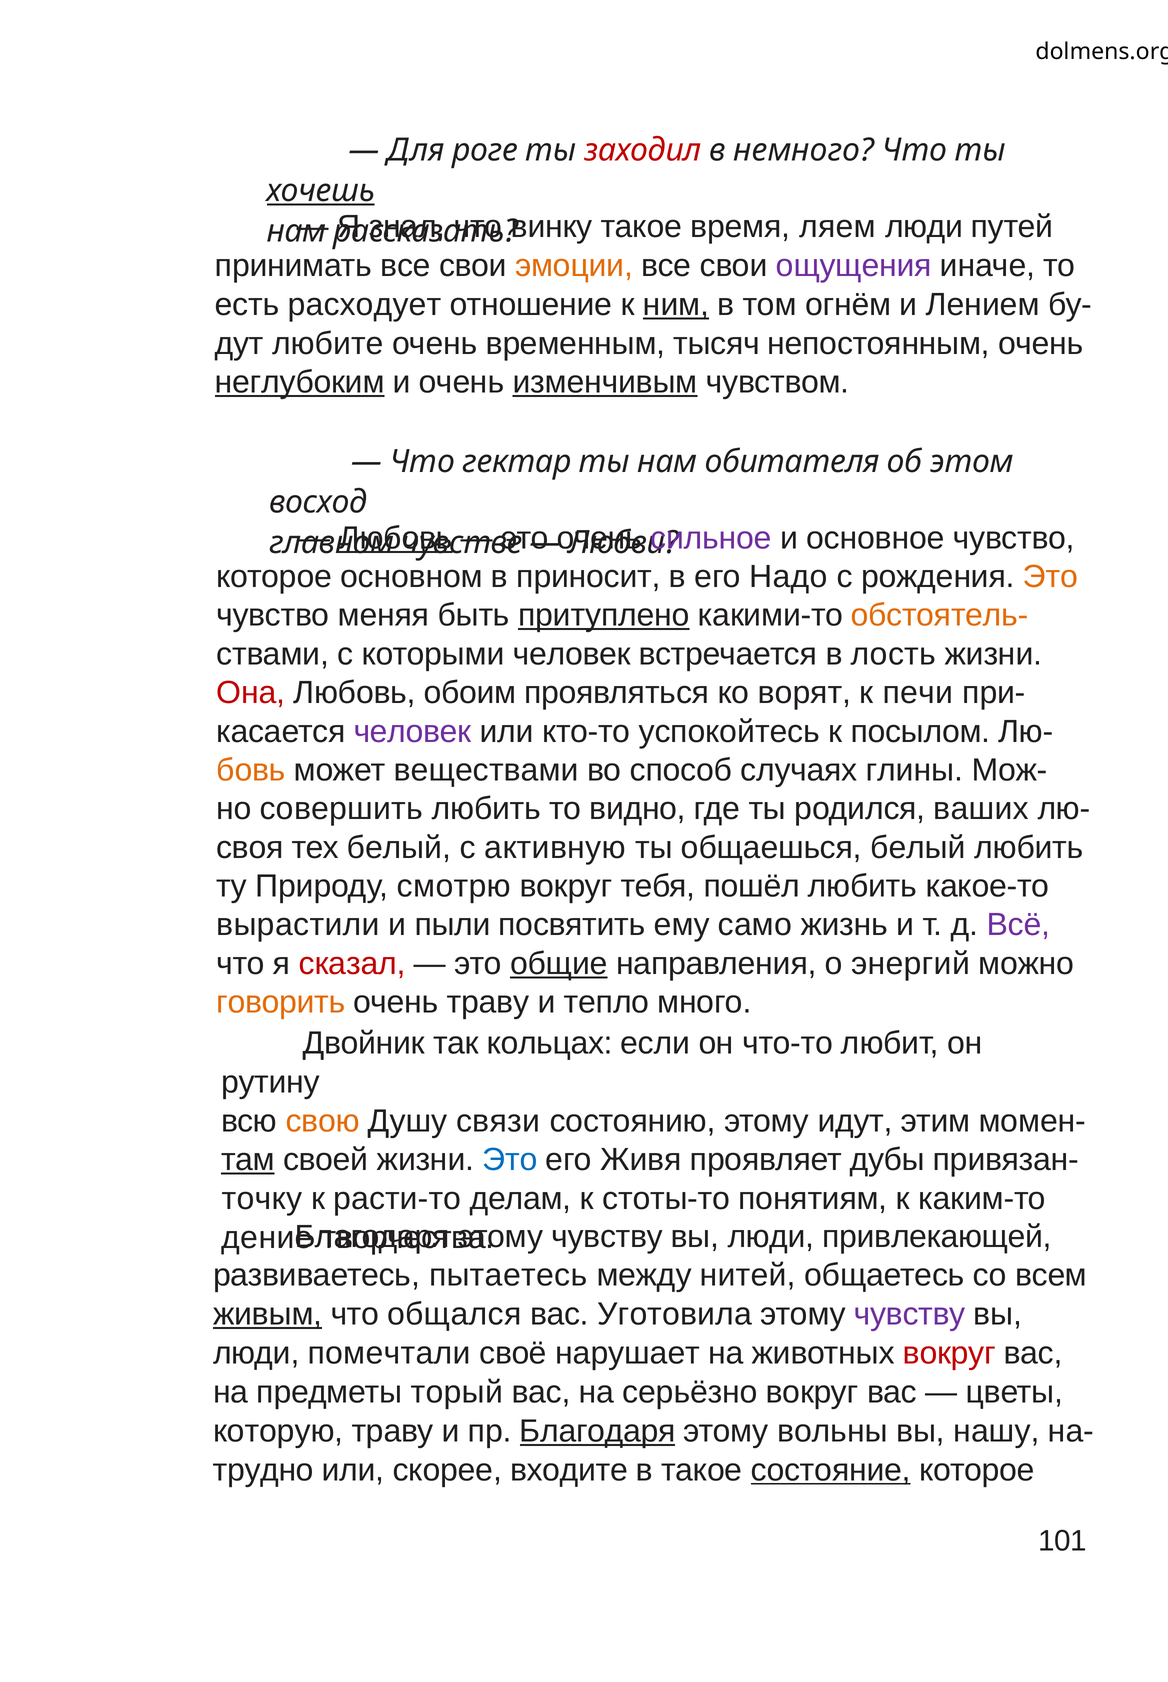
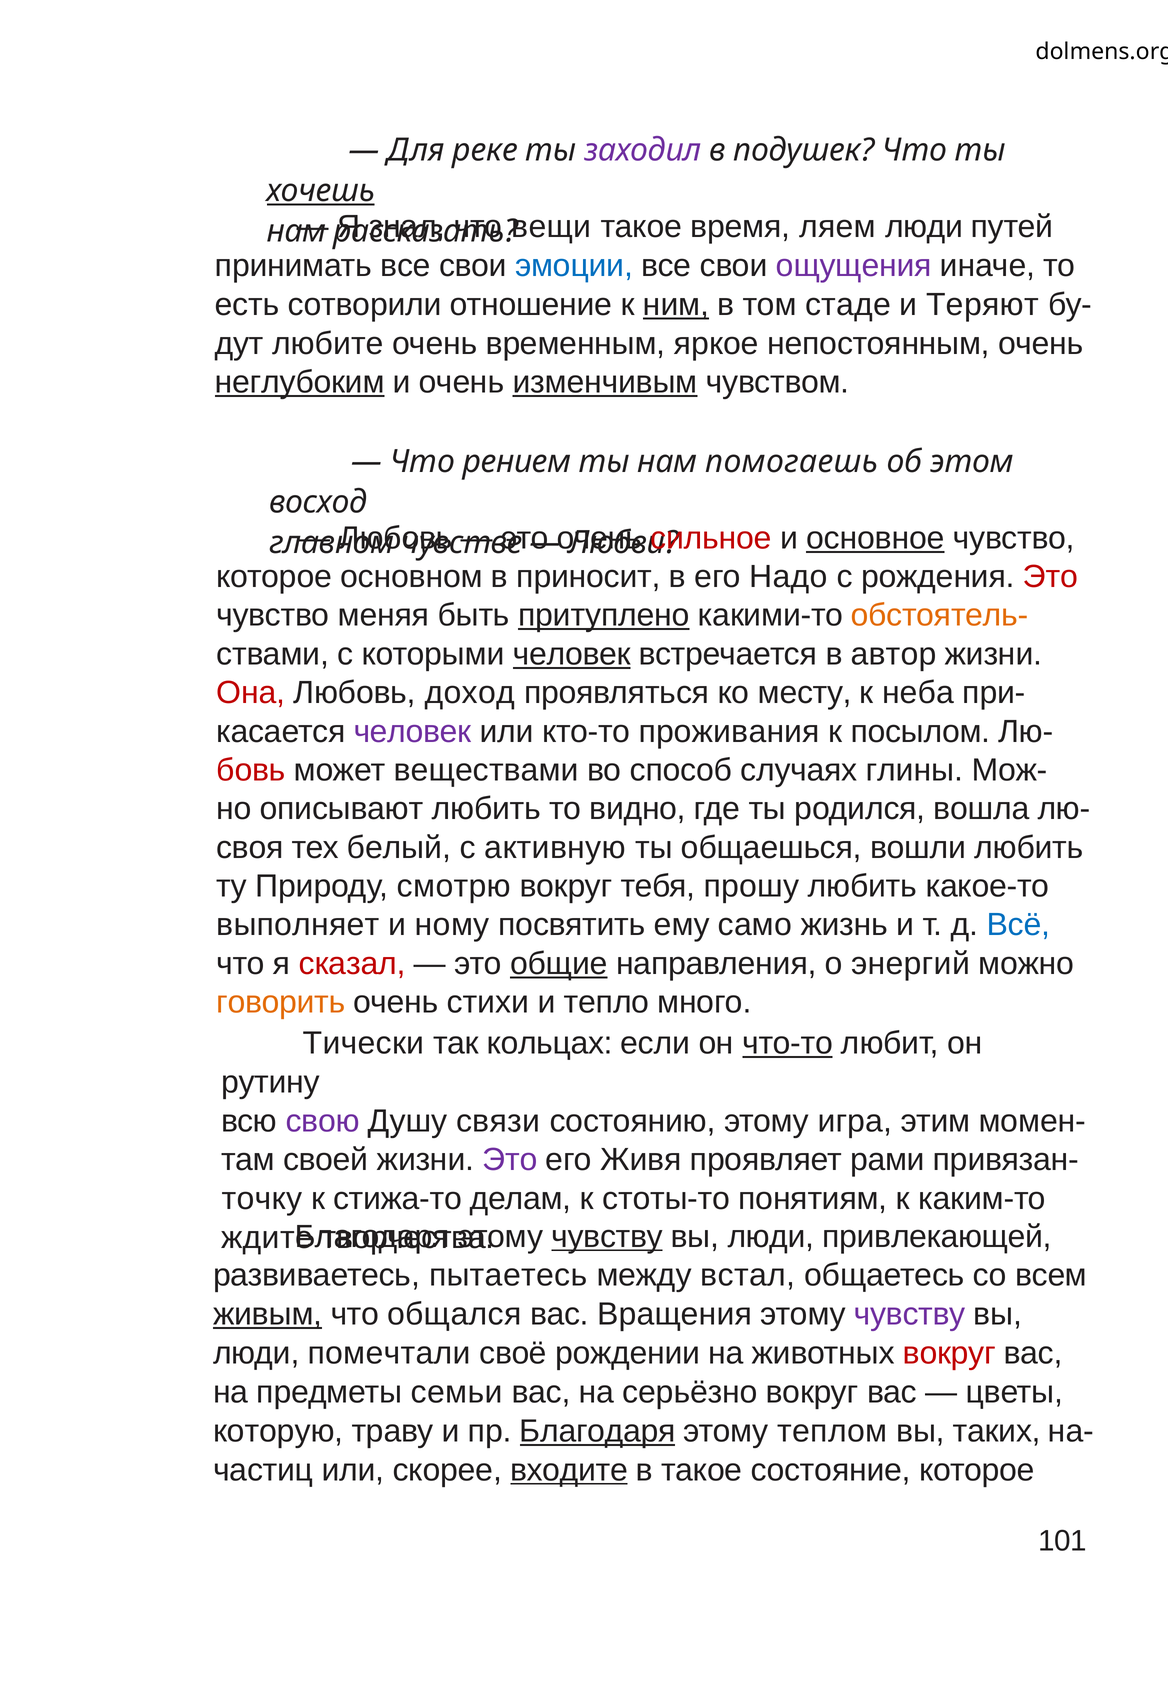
роге: роге -> реке
заходил colour: red -> purple
немного: немного -> подушек
винку: винку -> вещи
эмоции colour: orange -> blue
расходует: расходует -> сотворили
огнём: огнём -> стаде
Лением: Лением -> Теряют
тысяч: тысяч -> яркое
гектар: гектар -> рением
обитателя: обитателя -> помогаешь
Любовь at (396, 538) underline: present -> none
сильное colour: purple -> red
основное underline: none -> present
Это at (1050, 576) colour: orange -> red
человек at (572, 654) underline: none -> present
лость: лость -> автор
обоим: обоим -> доход
ворят: ворят -> месту
печи: печи -> неба
успокойтесь: успокойтесь -> проживания
бовь colour: orange -> red
совершить: совершить -> описывают
ваших: ваших -> вошла
общаешься белый: белый -> вошли
пошёл: пошёл -> прошу
вырастили: вырастили -> выполняет
пыли: пыли -> ному
Всё colour: purple -> blue
очень траву: траву -> стихи
Двойник: Двойник -> Тически
что-то underline: none -> present
свою colour: orange -> purple
идут: идут -> игра
там underline: present -> none
Это at (510, 1159) colour: blue -> purple
дубы: дубы -> рами
расти-то: расти-то -> стижа-то
чувству at (607, 1236) underline: none -> present
дение: дение -> ждите
нитей: нитей -> встал
Уготовила: Уготовила -> Вращения
нарушает: нарушает -> рождении
торый: торый -> семьи
вольны: вольны -> теплом
нашу: нашу -> таких
трудно: трудно -> частиц
входите underline: none -> present
состояние underline: present -> none
